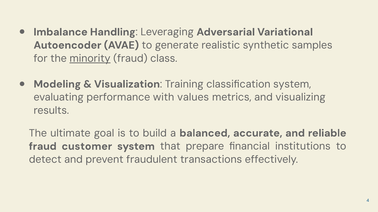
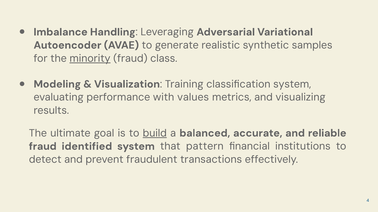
build underline: none -> present
customer: customer -> identified
prepare: prepare -> pattern
